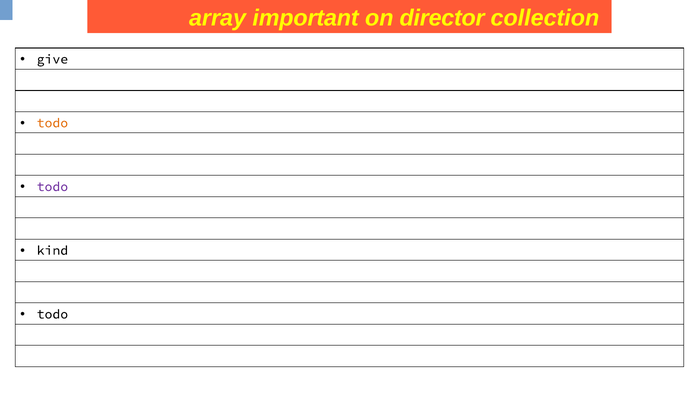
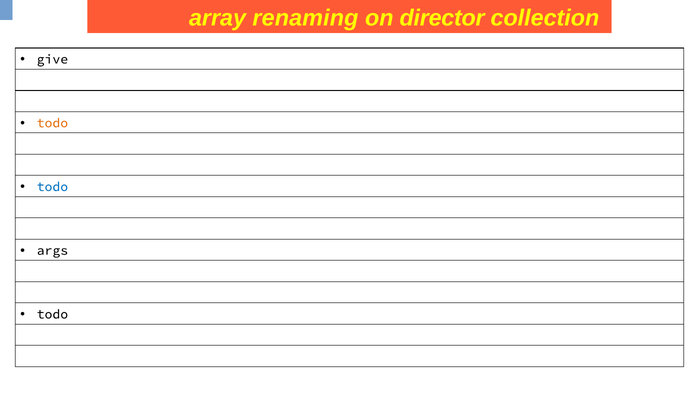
important: important -> renaming
todo at (52, 187) colour: purple -> blue
kind: kind -> args
